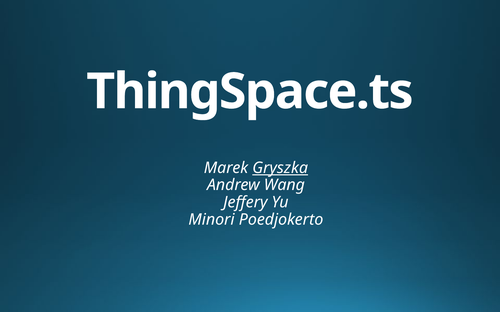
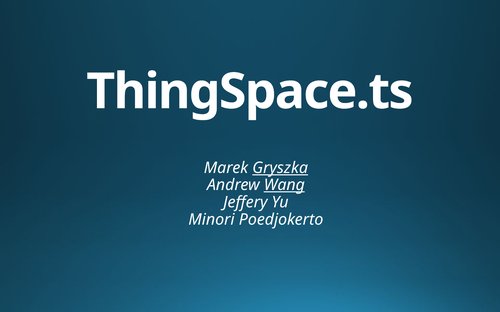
Wang underline: none -> present
